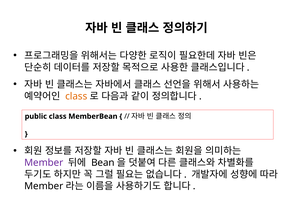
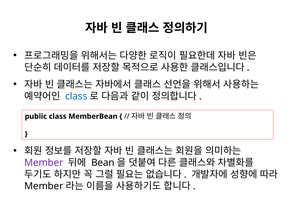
class at (76, 96) colour: orange -> blue
